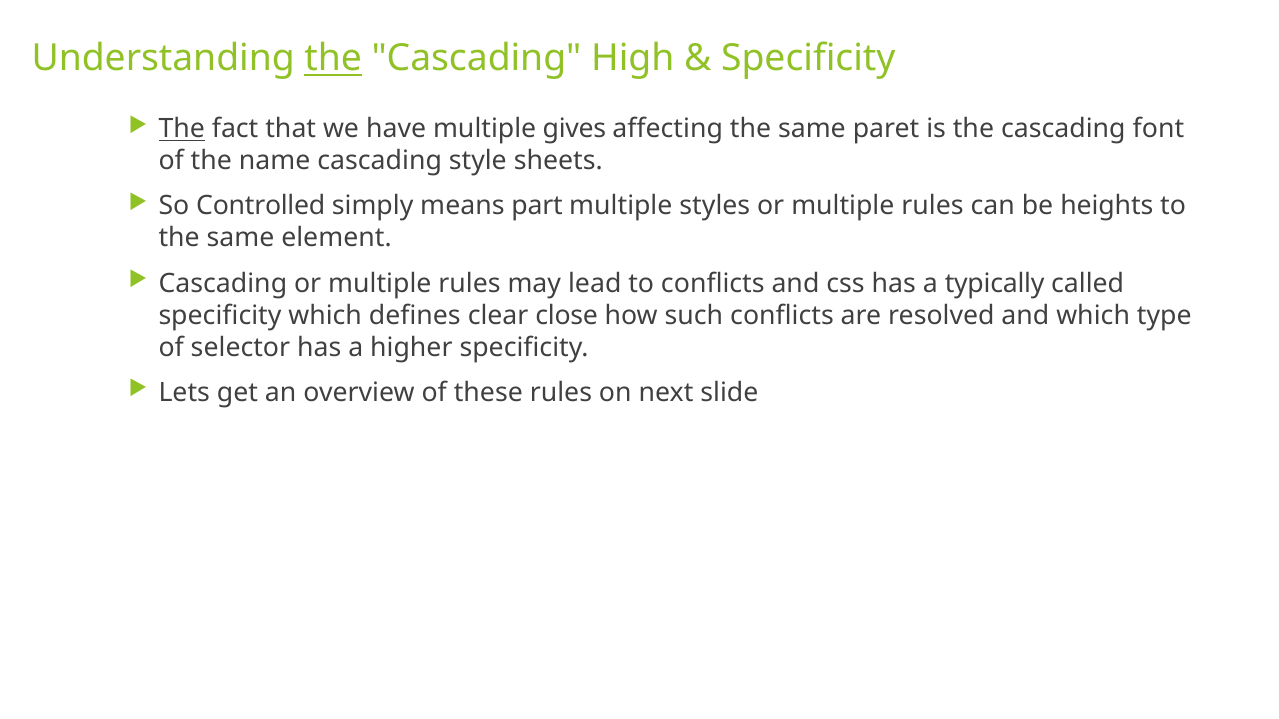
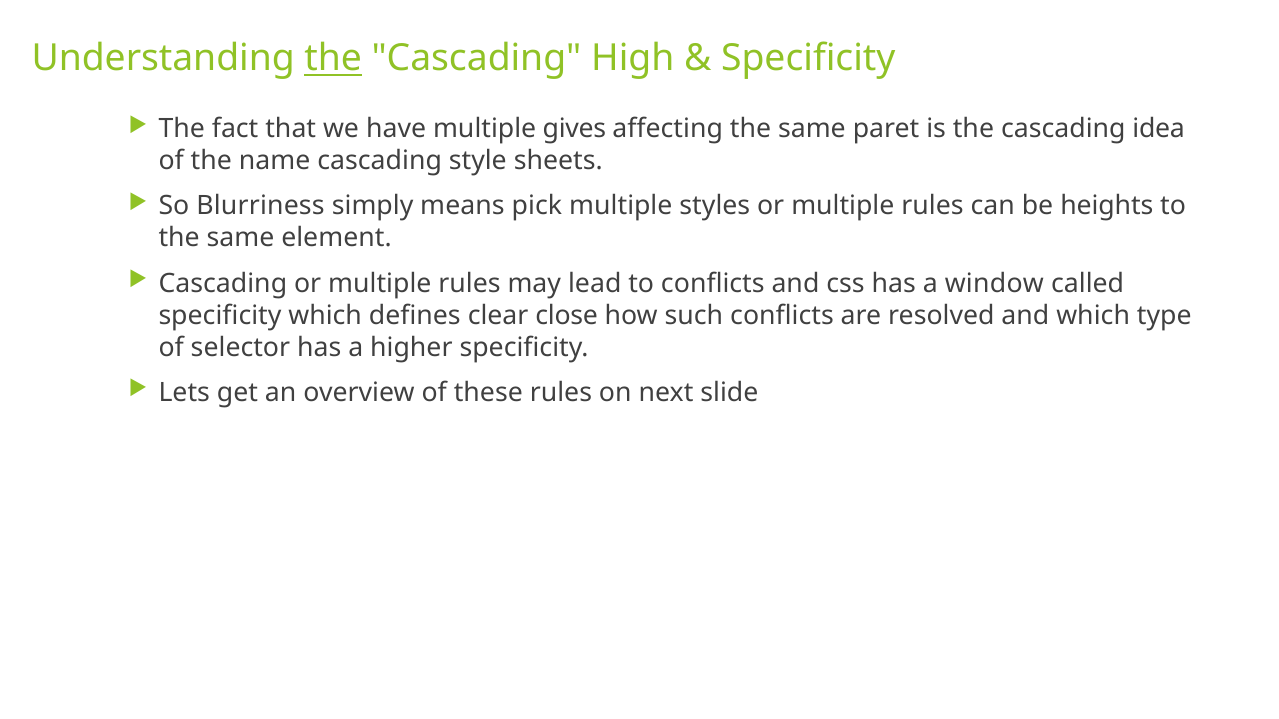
The at (182, 129) underline: present -> none
font: font -> idea
Controlled: Controlled -> Blurriness
part: part -> pick
typically: typically -> window
